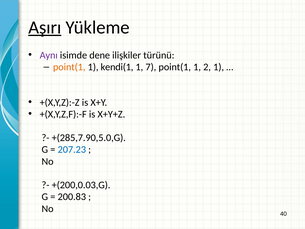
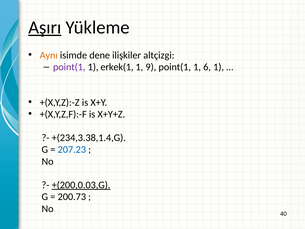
Aynı colour: purple -> orange
türünü: türünü -> altçizgi
point(1 at (69, 67) colour: orange -> purple
kendi(1: kendi(1 -> erkek(1
7: 7 -> 9
2: 2 -> 6
+(285,7.90,5.0,G: +(285,7.90,5.0,G -> +(234,3.38,1.4,G
+(200,0.03,G underline: none -> present
200.83: 200.83 -> 200.73
